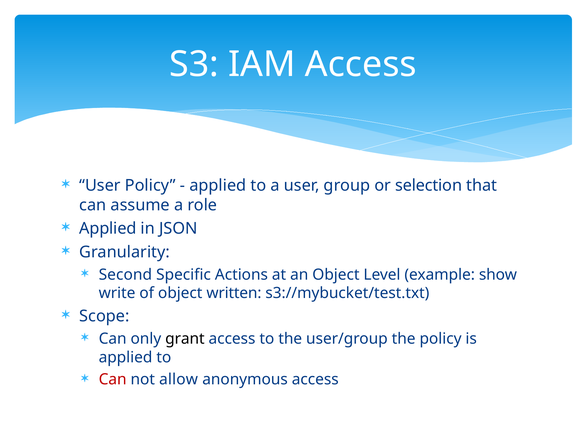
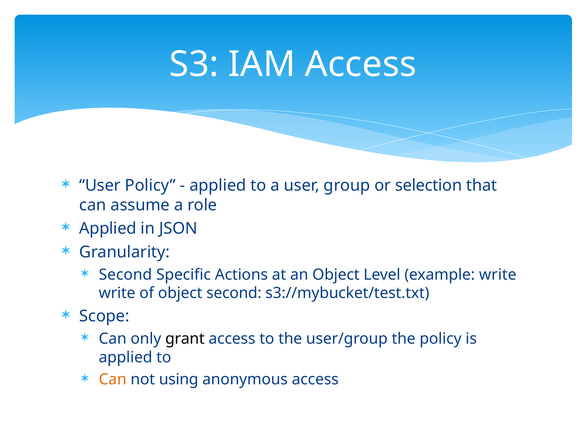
example show: show -> write
object written: written -> second
Can at (113, 379) colour: red -> orange
allow: allow -> using
